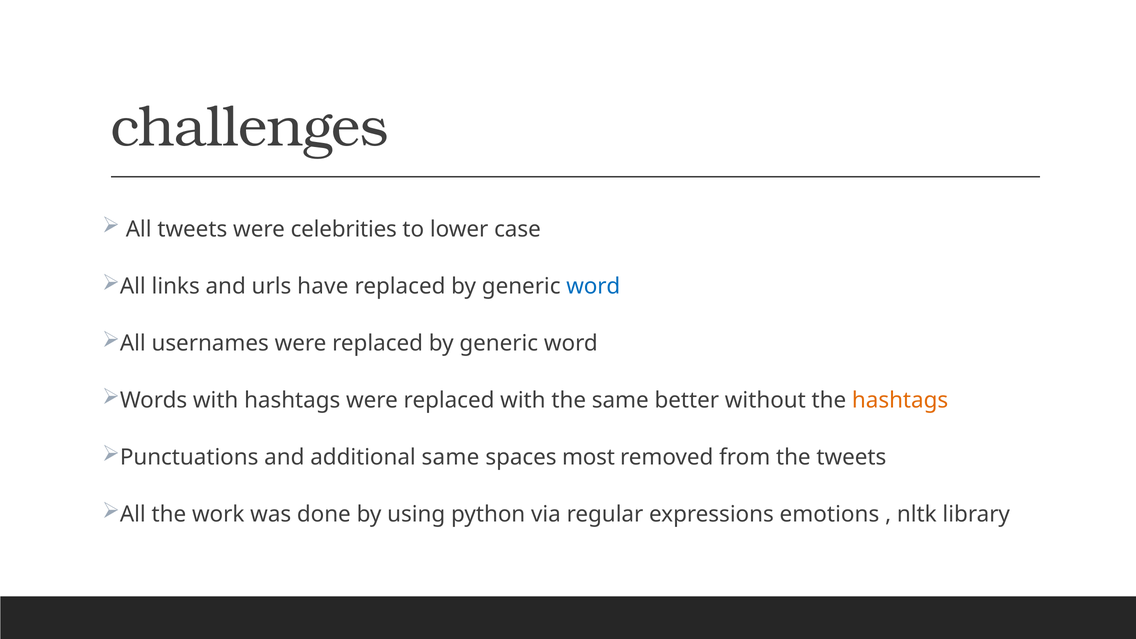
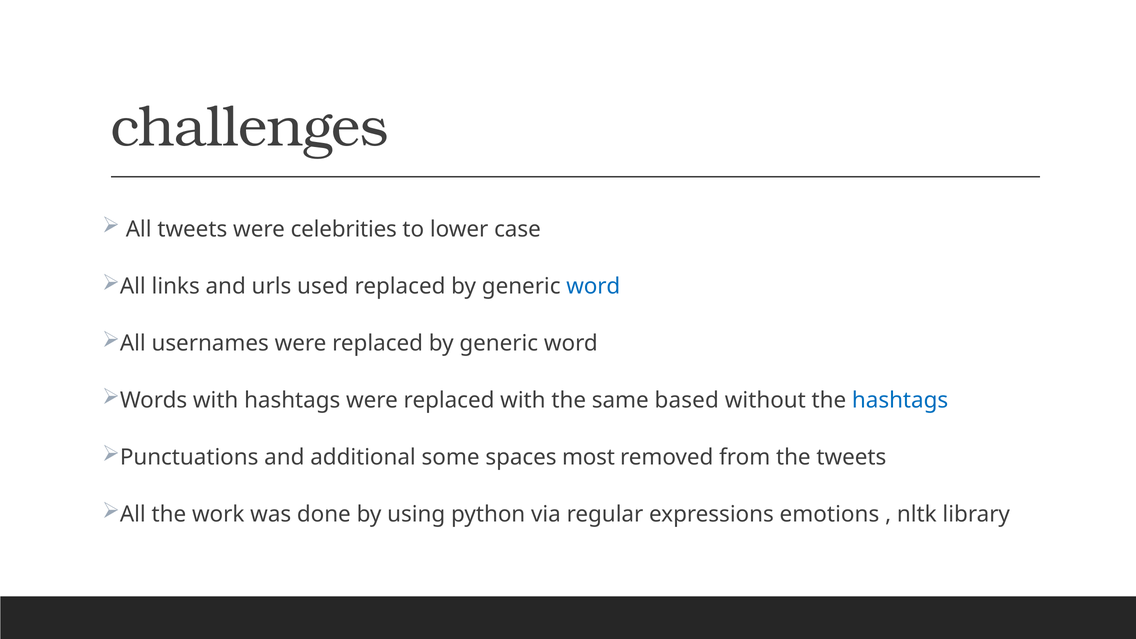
have: have -> used
better: better -> based
hashtags at (900, 400) colour: orange -> blue
additional same: same -> some
